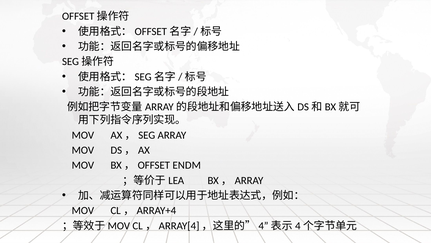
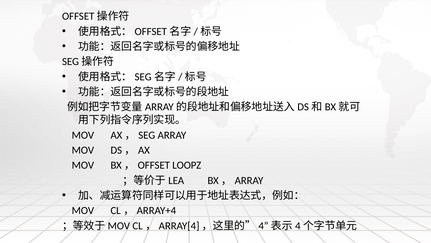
ENDM: ENDM -> LOOPZ
